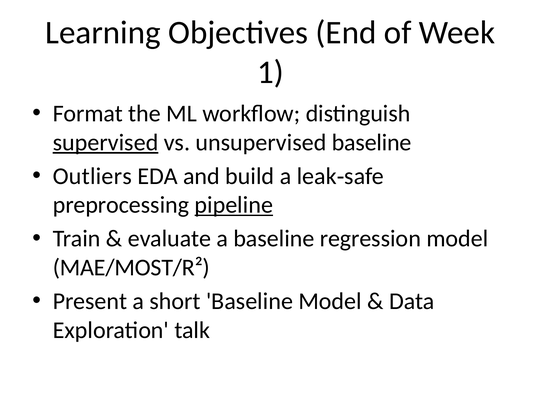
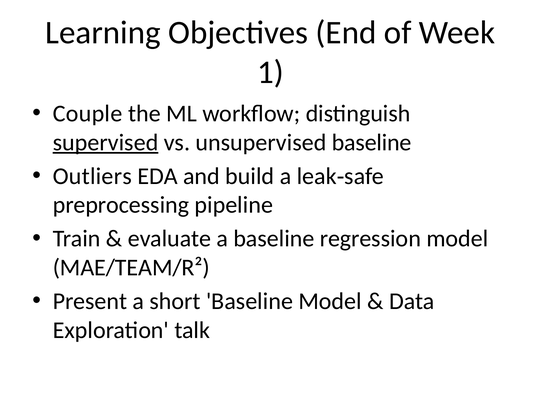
Format: Format -> Couple
pipeline underline: present -> none
MAE/MOST/R²: MAE/MOST/R² -> MAE/TEAM/R²
